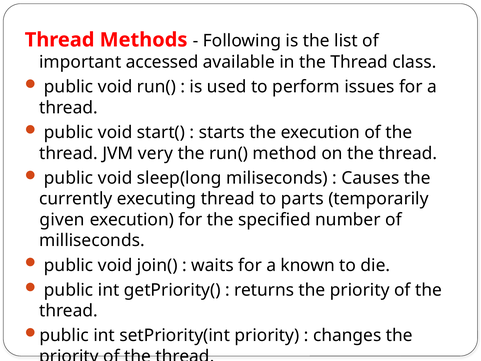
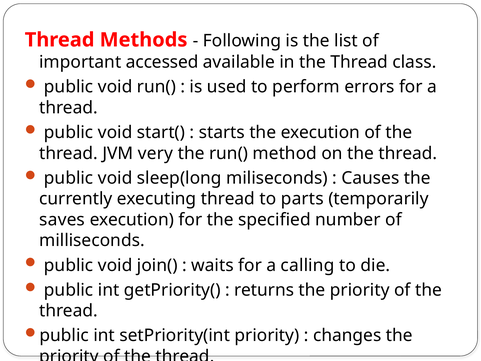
issues: issues -> errors
given: given -> saves
known: known -> calling
